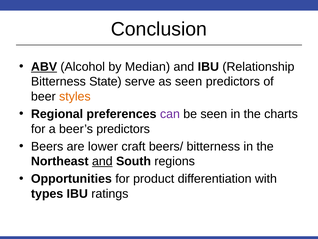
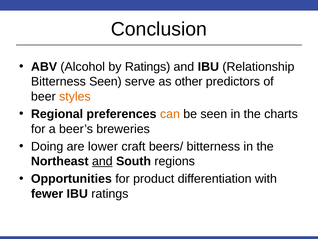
ABV underline: present -> none
by Median: Median -> Ratings
Bitterness State: State -> Seen
as seen: seen -> other
can colour: purple -> orange
beer’s predictors: predictors -> breweries
Beers: Beers -> Doing
types: types -> fewer
